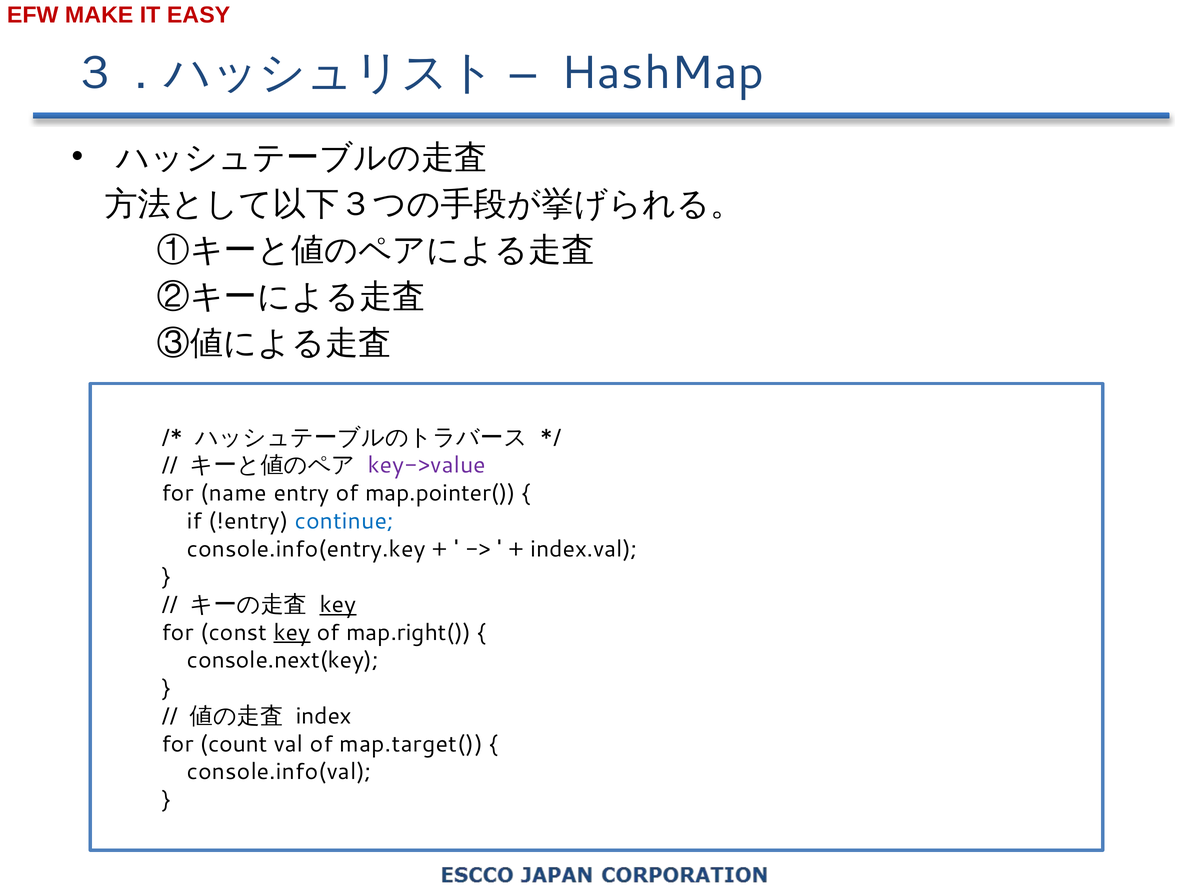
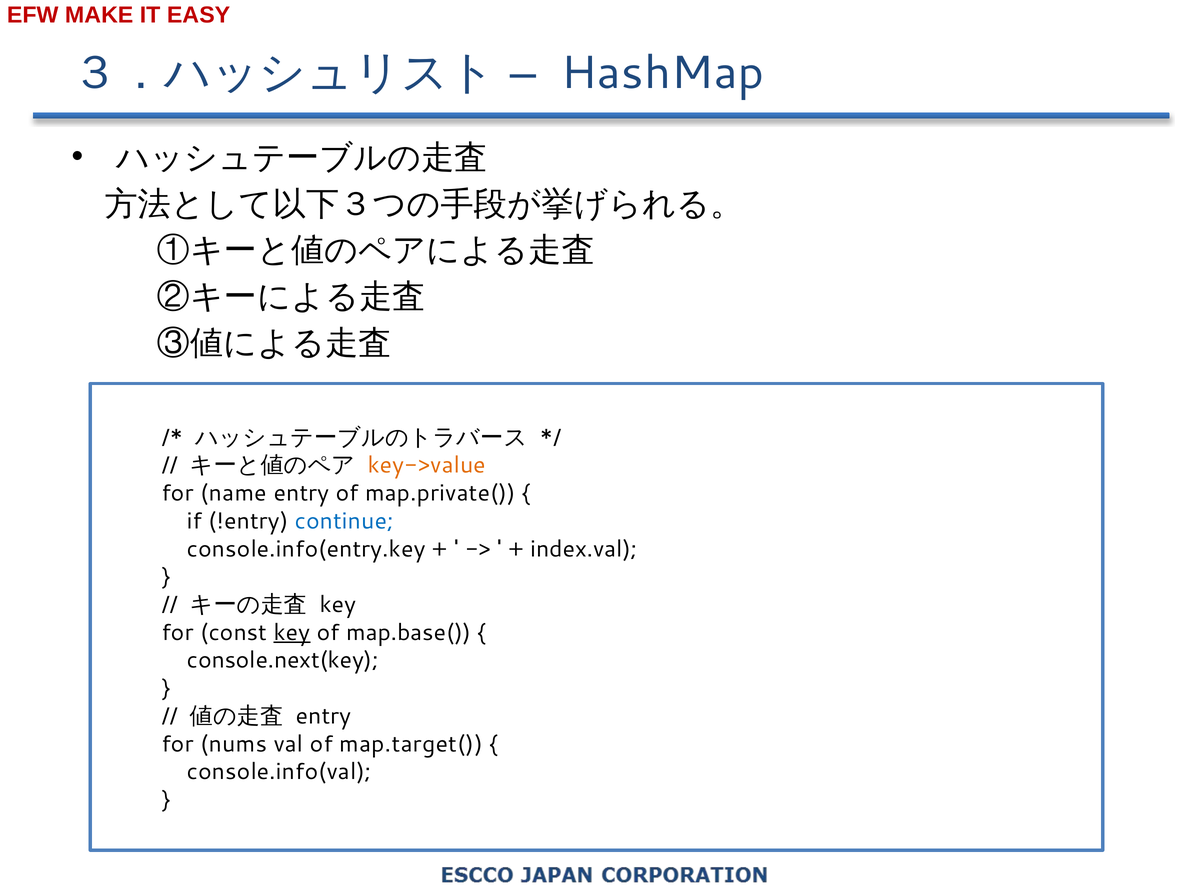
key->value colour: purple -> orange
map.pointer(: map.pointer( -> map.private(
key at (338, 604) underline: present -> none
map.right(: map.right( -> map.base(
index at (324, 716): index -> entry
count: count -> nums
